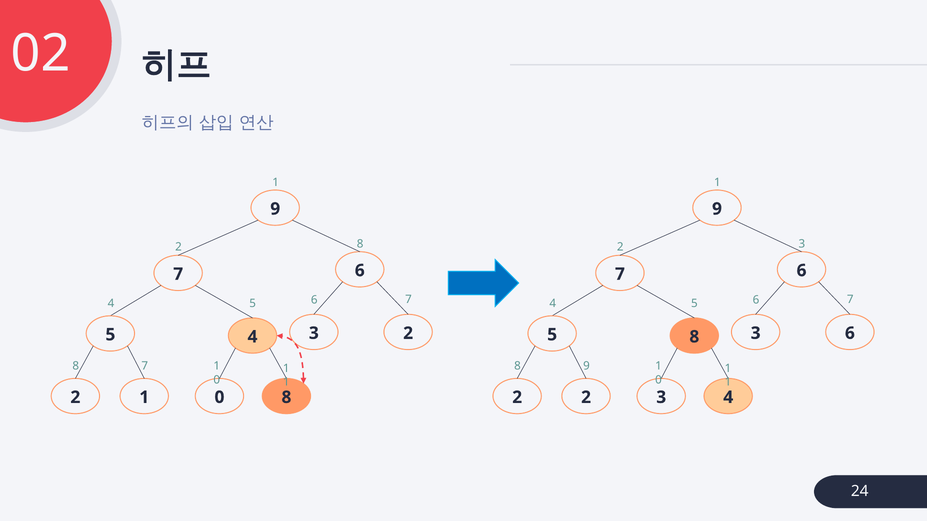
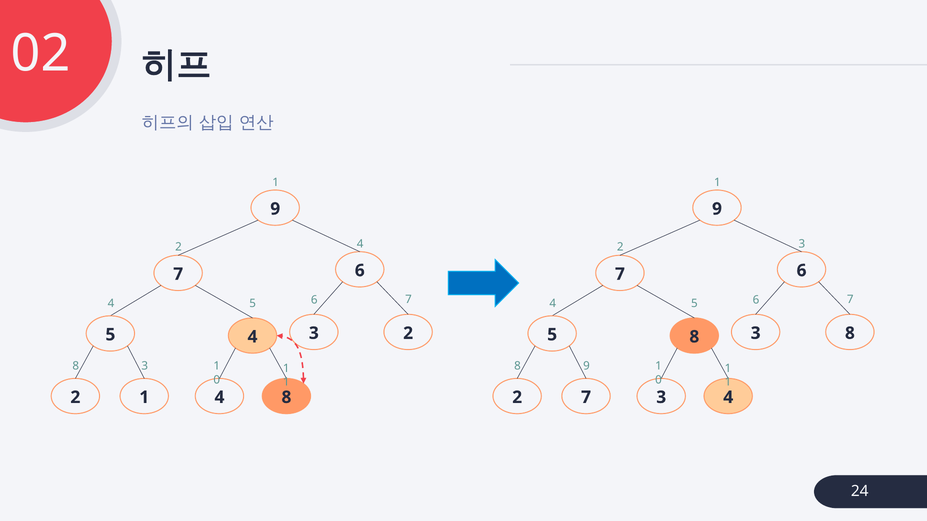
2 8: 8 -> 4
8 6: 6 -> 8
8 7: 7 -> 3
2 1 0: 0 -> 4
2 2: 2 -> 7
